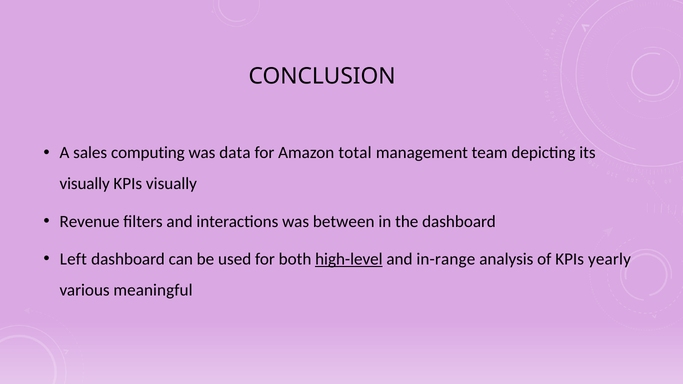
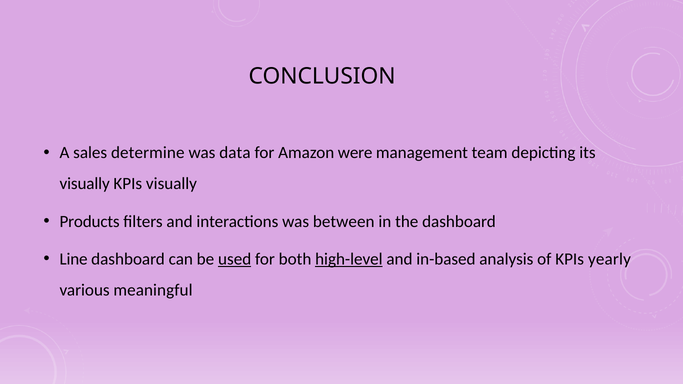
computing: computing -> determine
total: total -> were
Revenue: Revenue -> Products
Left: Left -> Line
used underline: none -> present
in-range: in-range -> in-based
